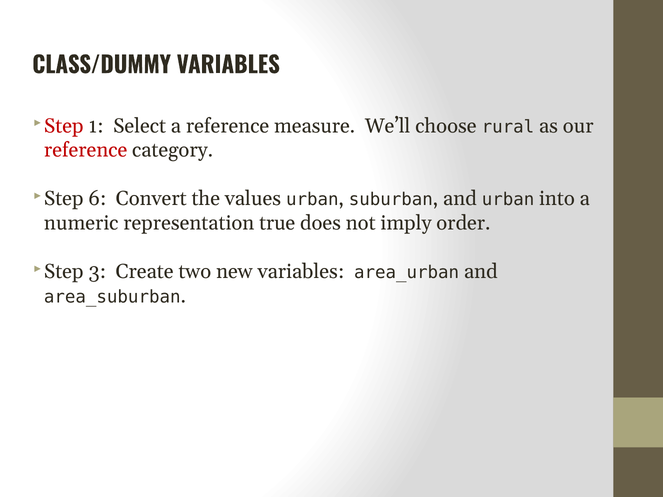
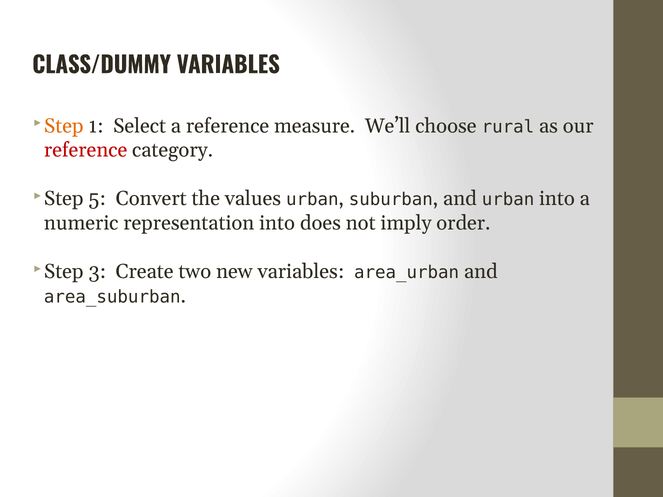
Step at (64, 126) colour: red -> orange
6: 6 -> 5
representation true: true -> into
